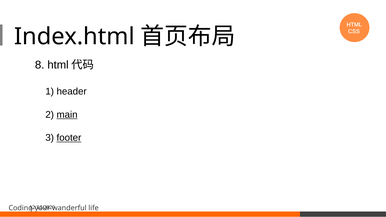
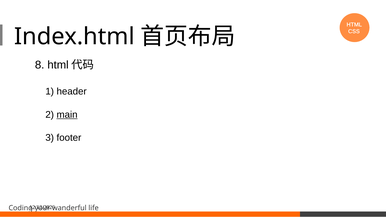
footer underline: present -> none
